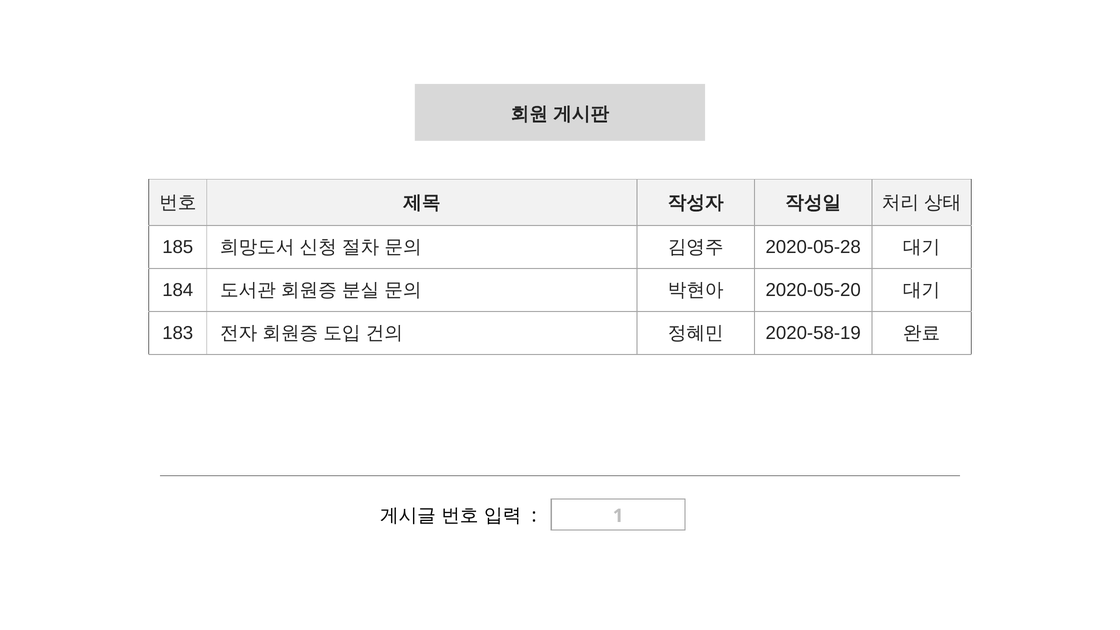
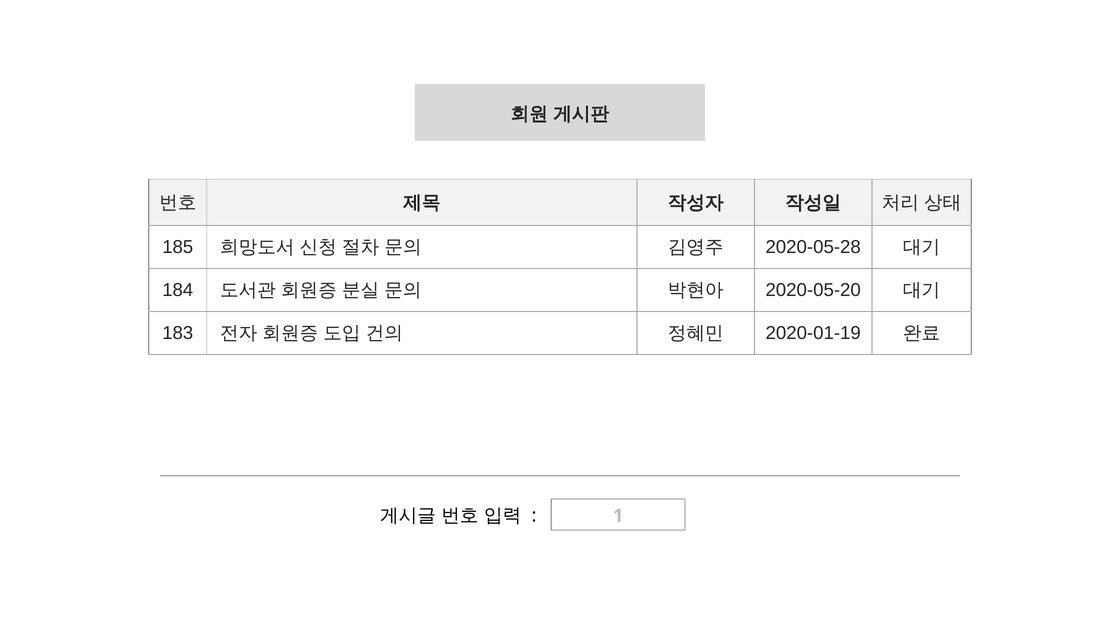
2020-58-19: 2020-58-19 -> 2020-01-19
